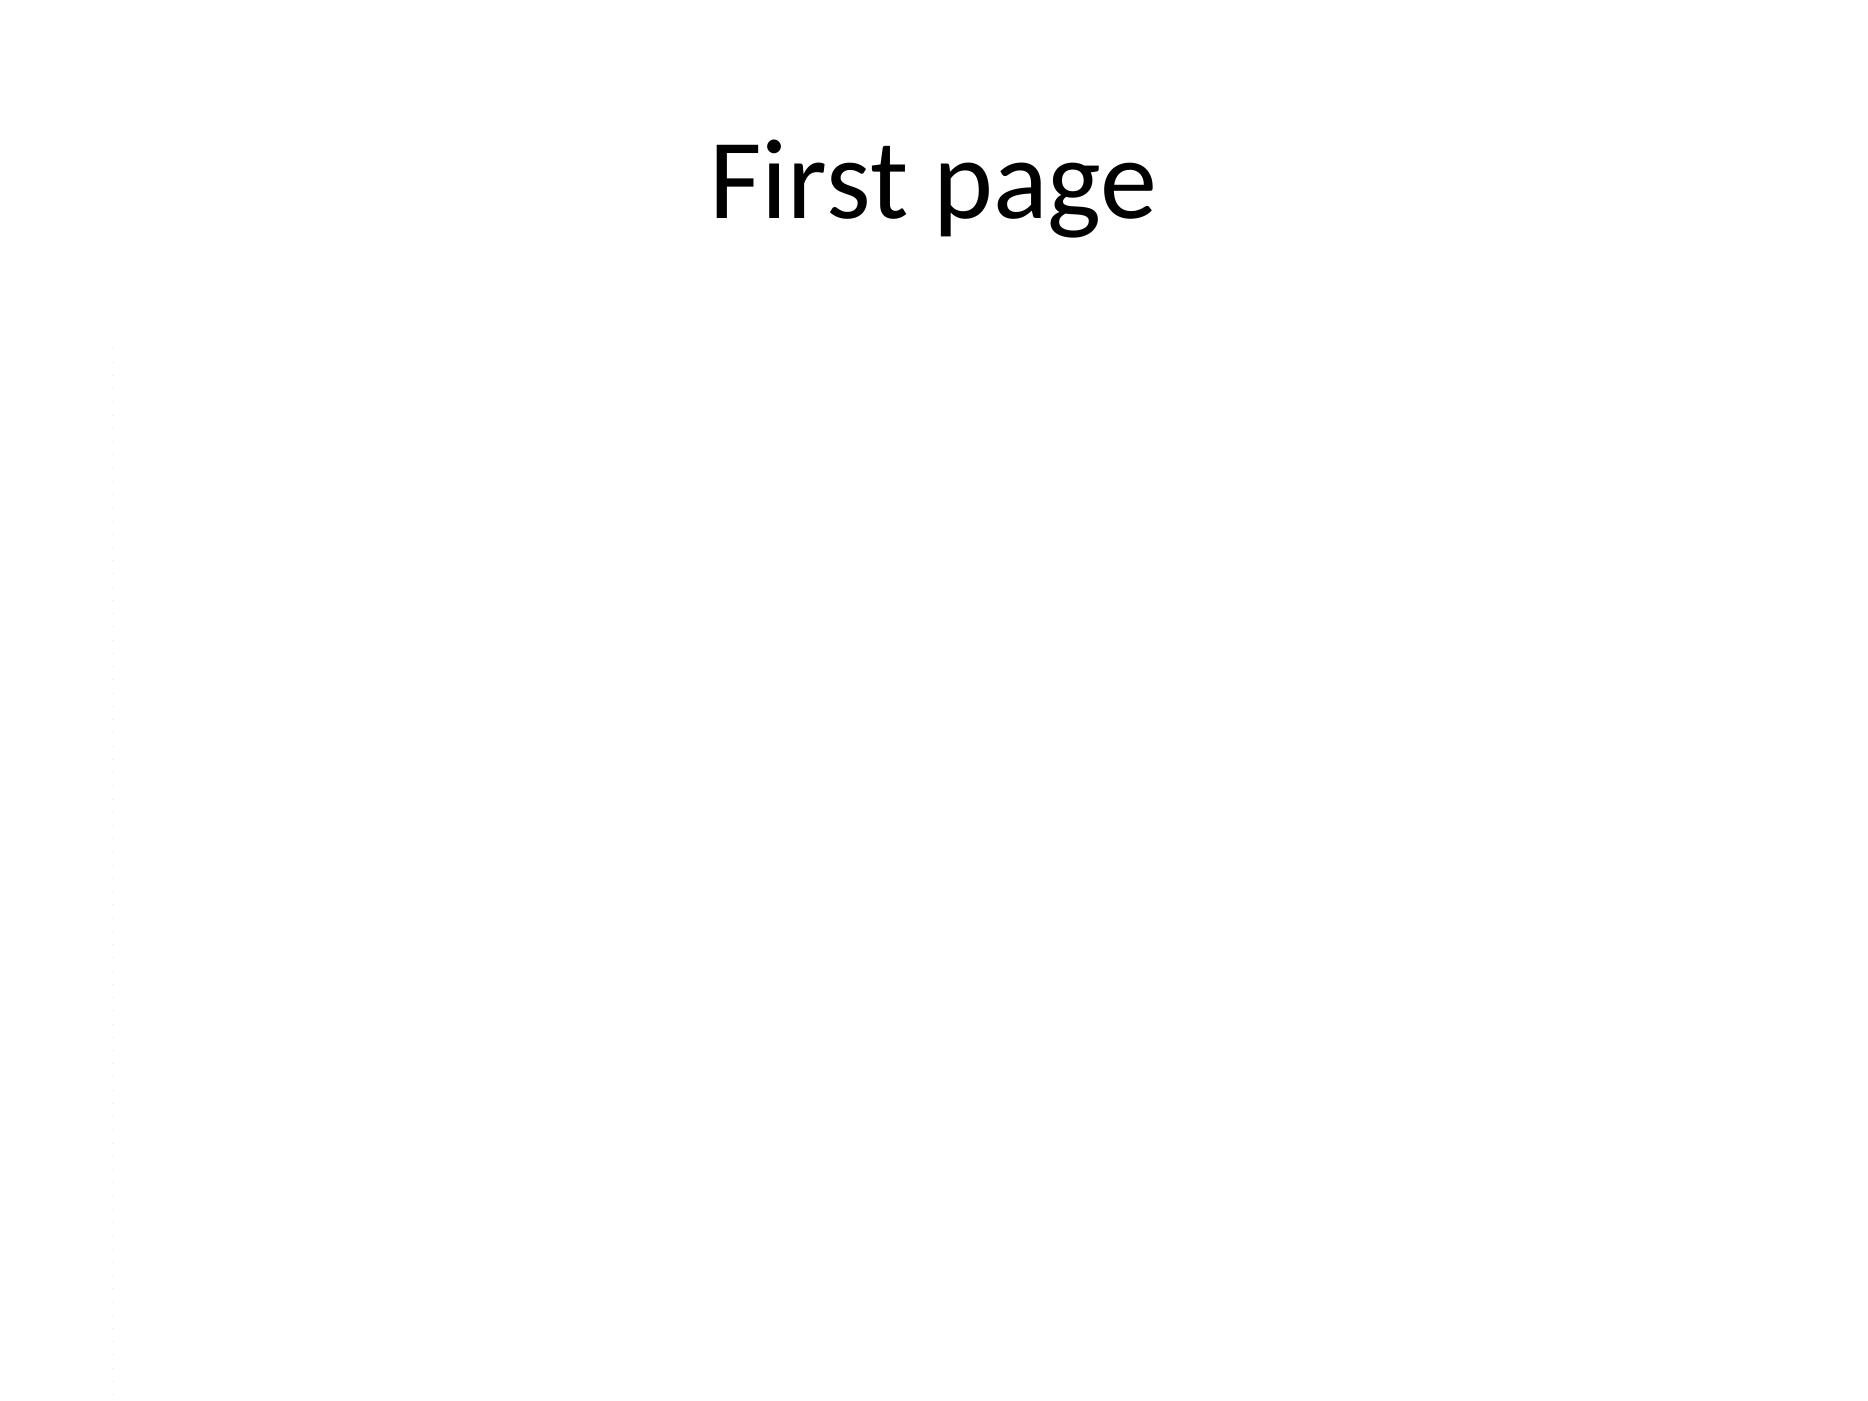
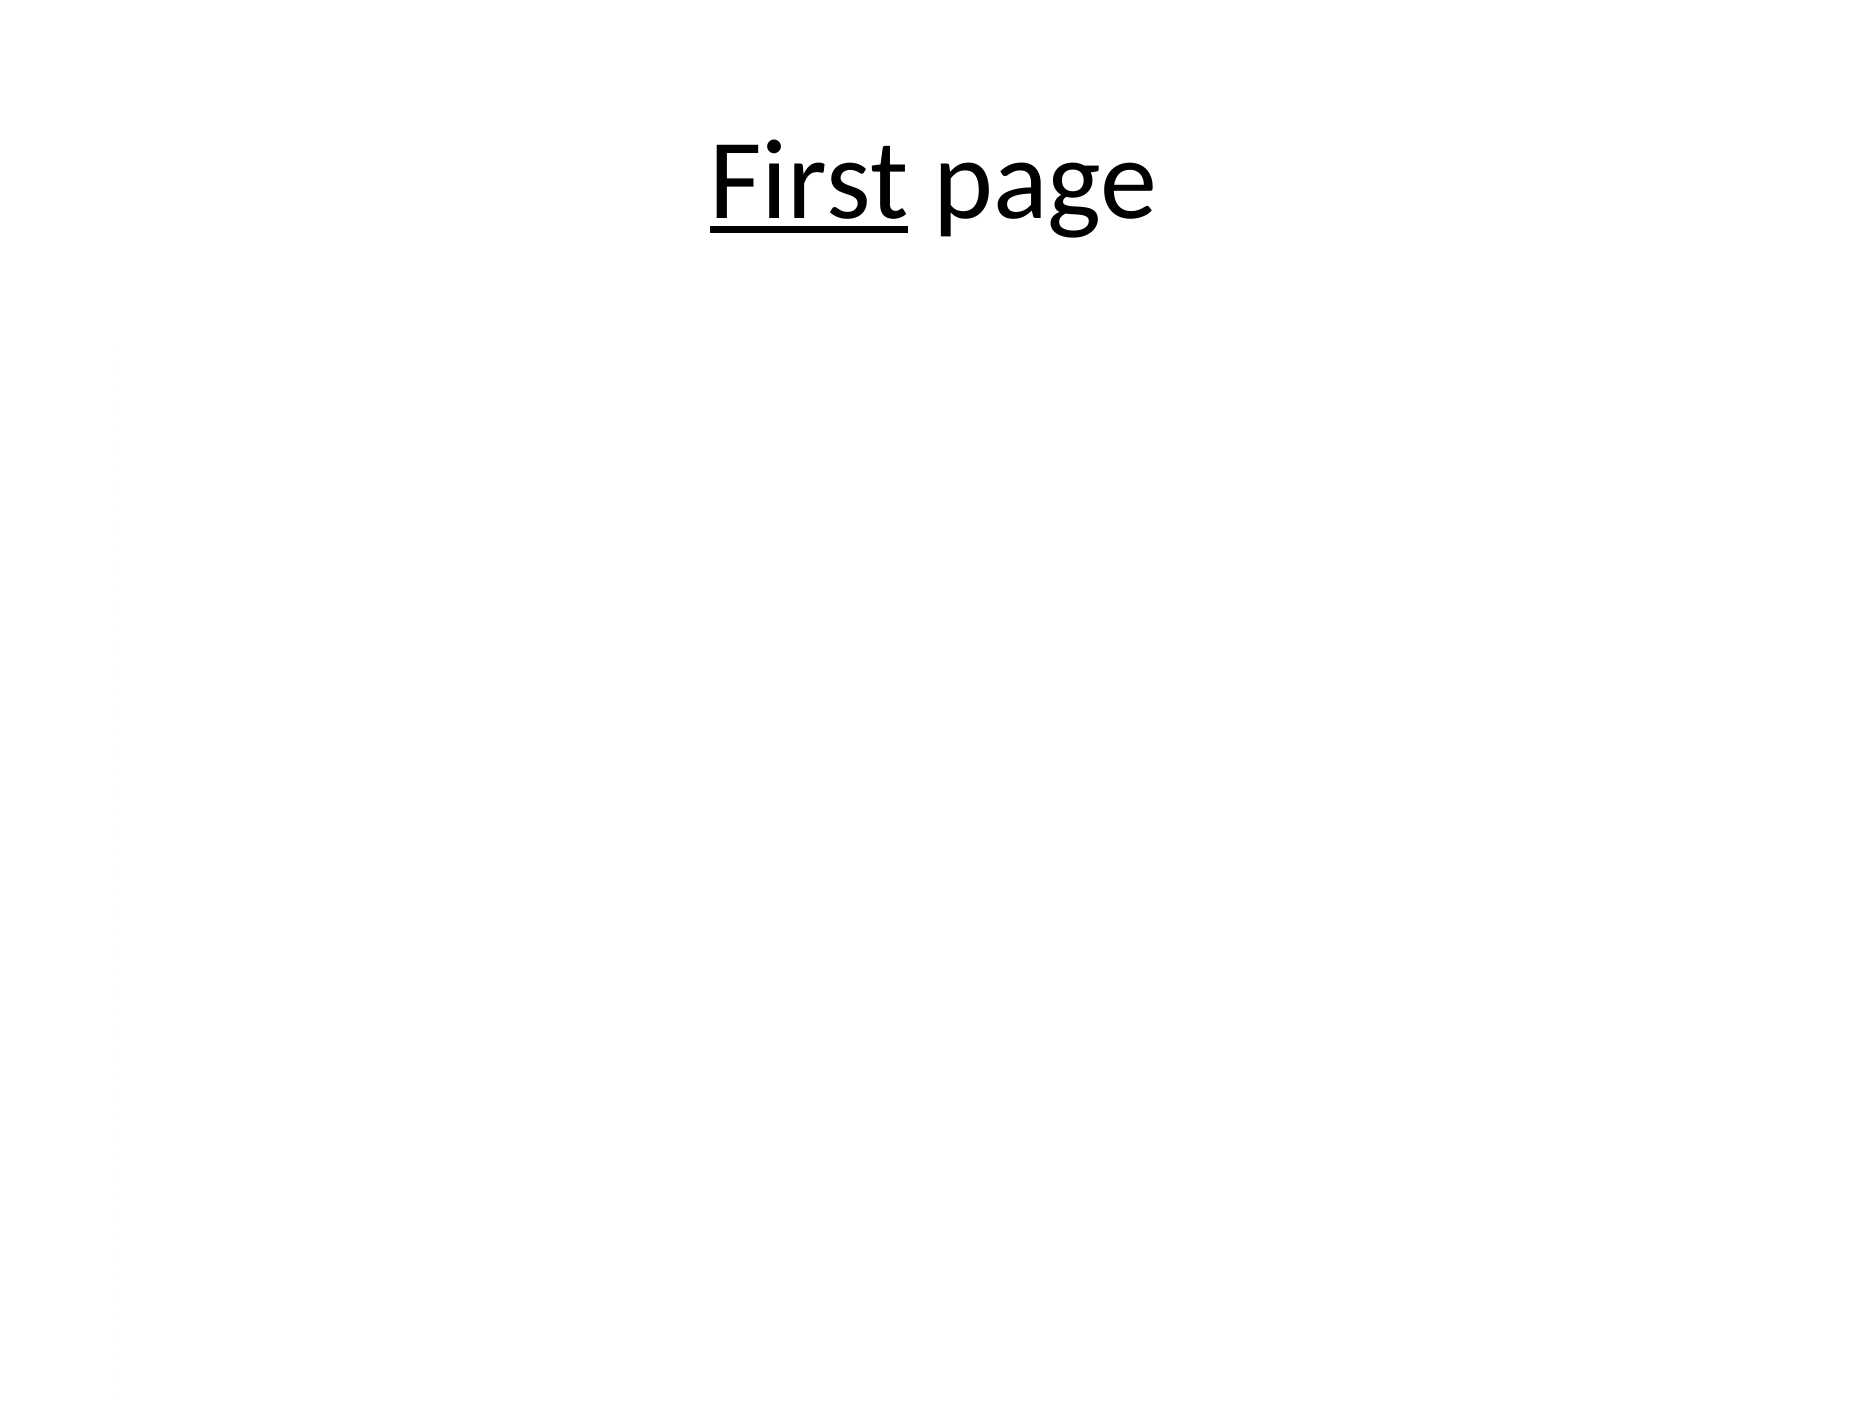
First underline: none -> present
